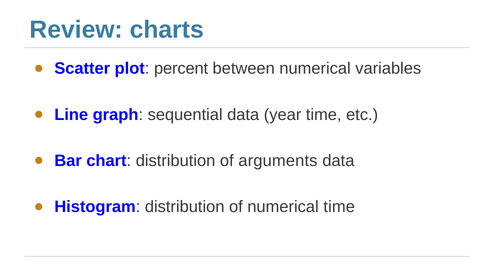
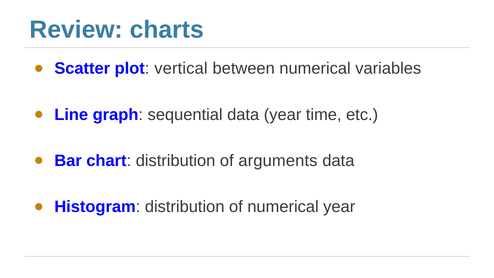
percent: percent -> vertical
numerical time: time -> year
